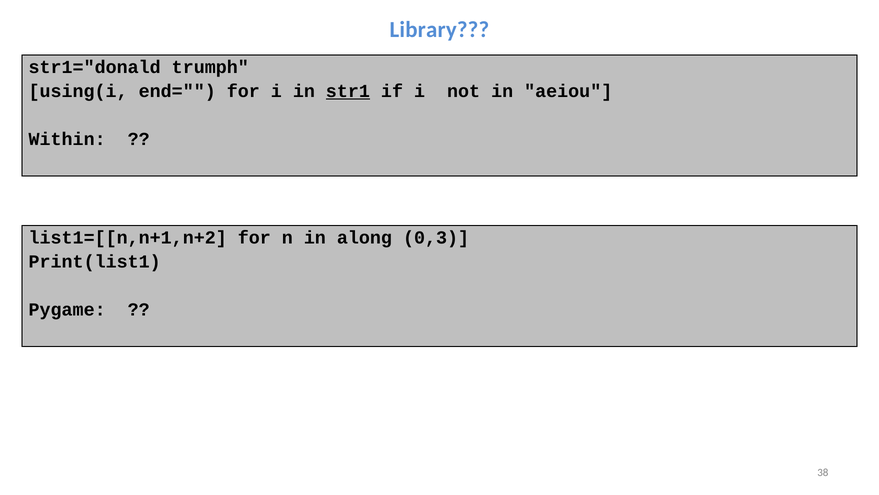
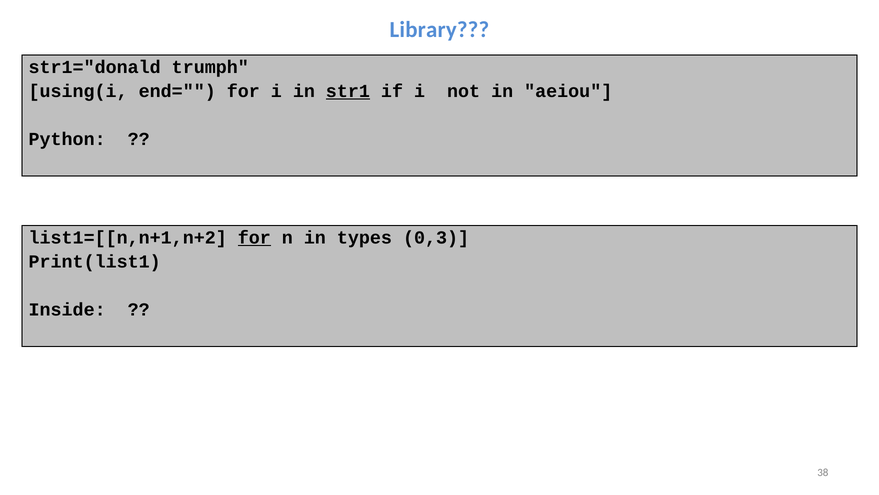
Within: Within -> Python
for at (254, 238) underline: none -> present
along: along -> types
Pygame: Pygame -> Inside
